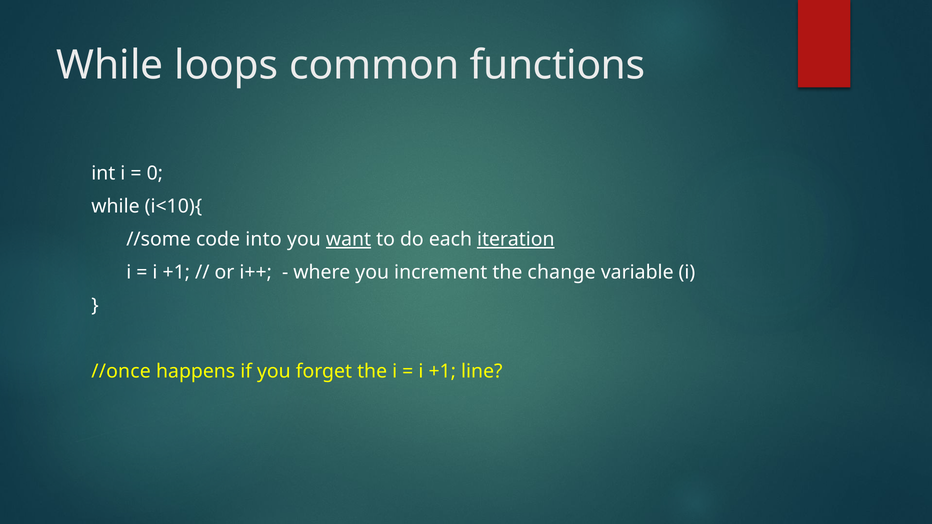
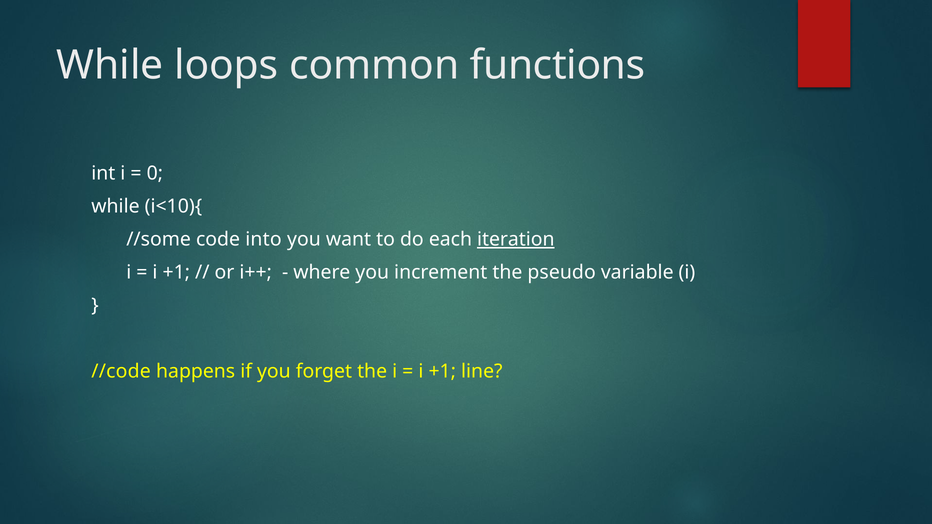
want underline: present -> none
change: change -> pseudo
//once: //once -> //code
